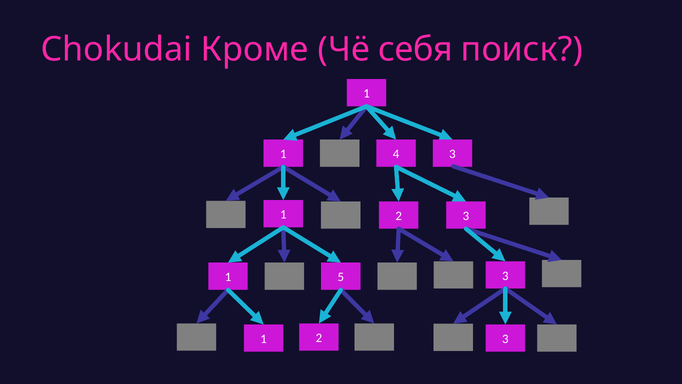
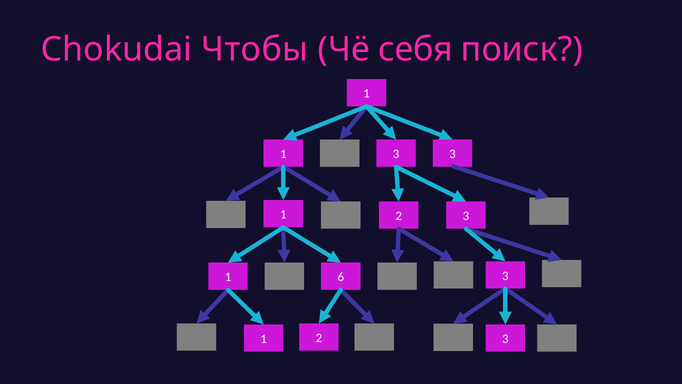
Кроме: Кроме -> Чтобы
4 at (396, 154): 4 -> 3
5: 5 -> 6
